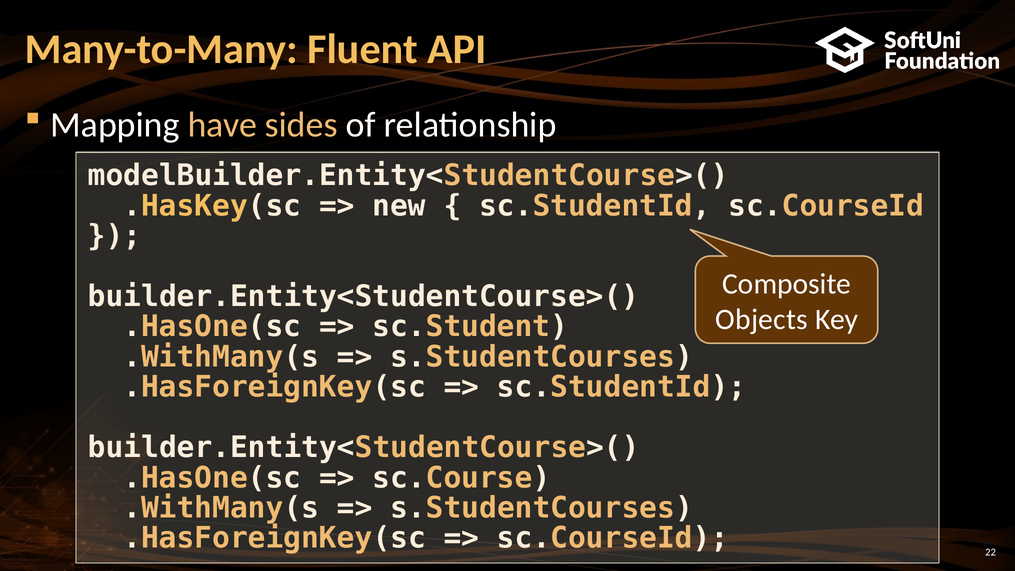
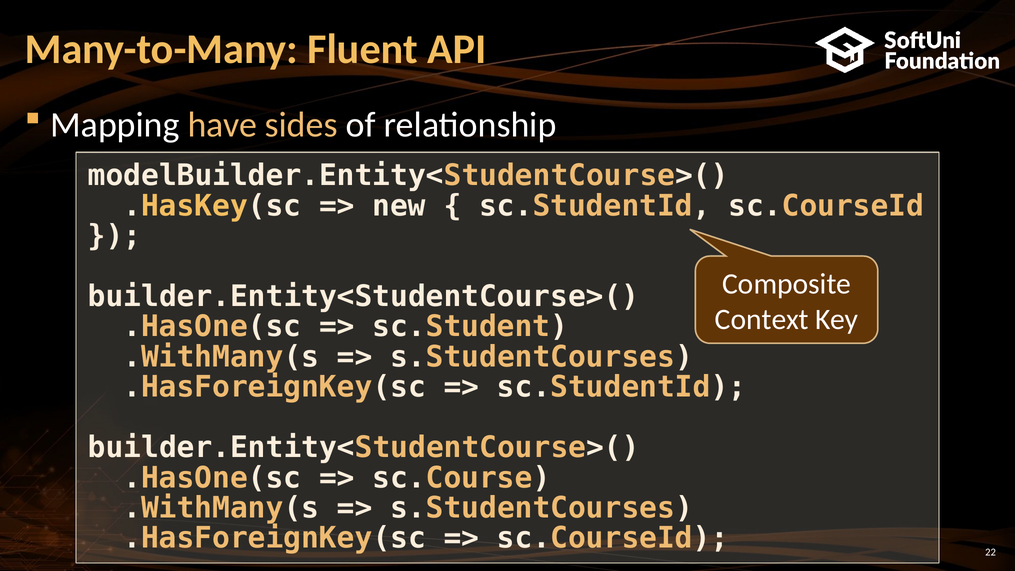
Objects: Objects -> Context
